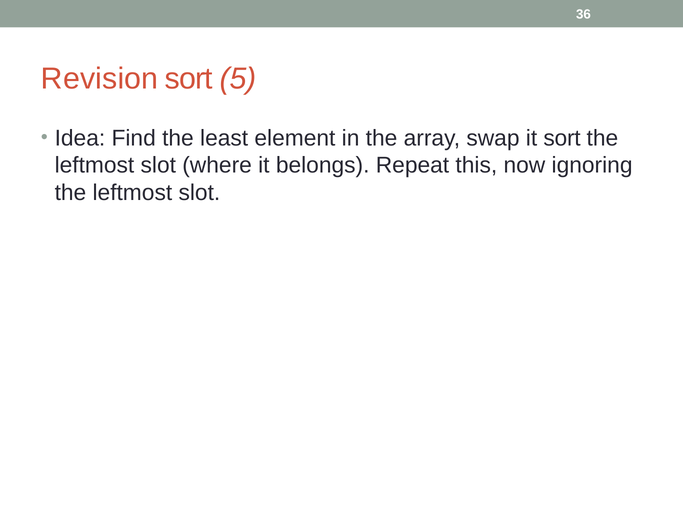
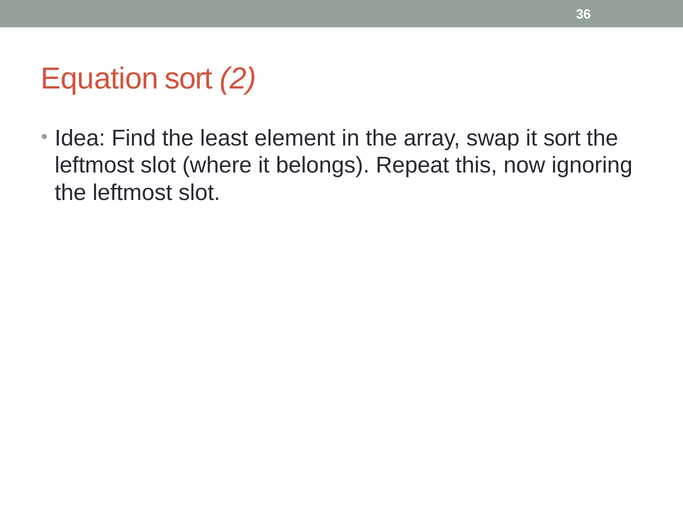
Revision: Revision -> Equation
5: 5 -> 2
